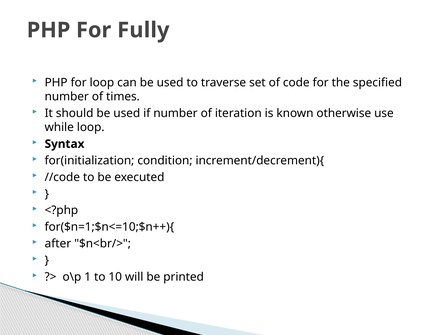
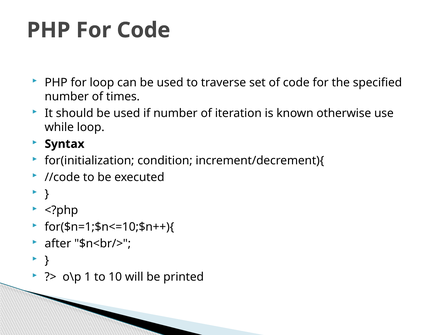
For Fully: Fully -> Code
